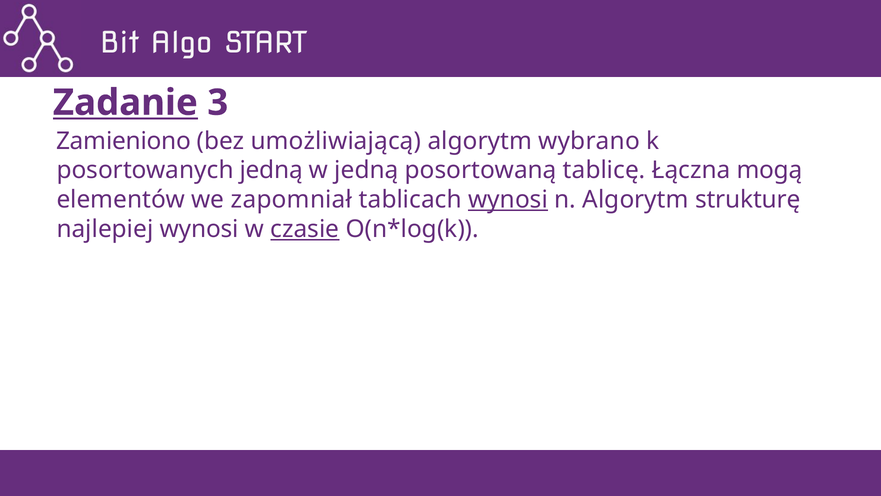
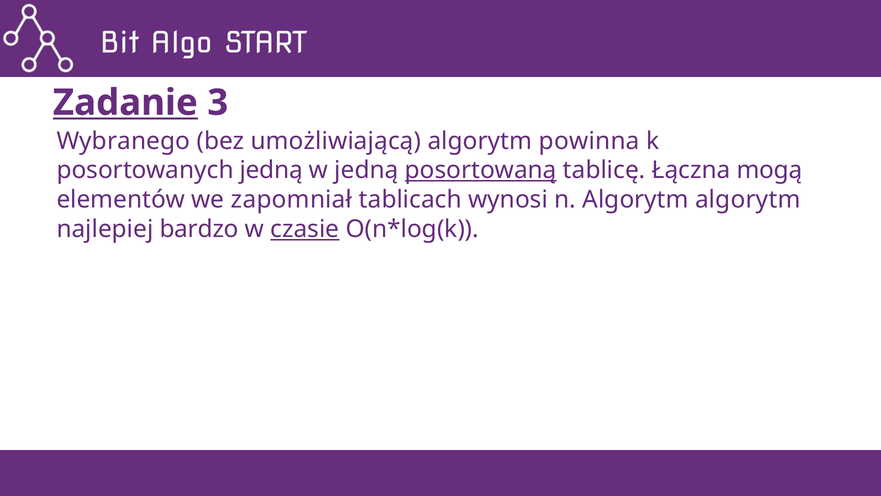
Zamieniono: Zamieniono -> Wybranego
wybrano: wybrano -> powinna
posortowaną underline: none -> present
wynosi at (508, 200) underline: present -> none
Algorytm strukturę: strukturę -> algorytm
najlepiej wynosi: wynosi -> bardzo
